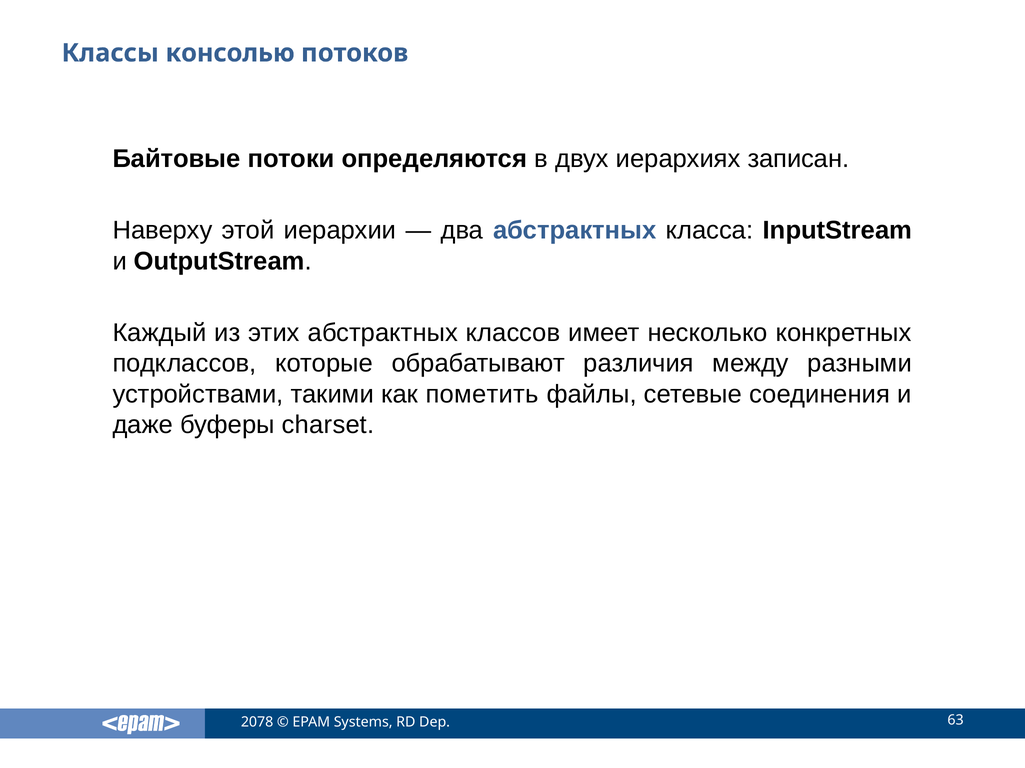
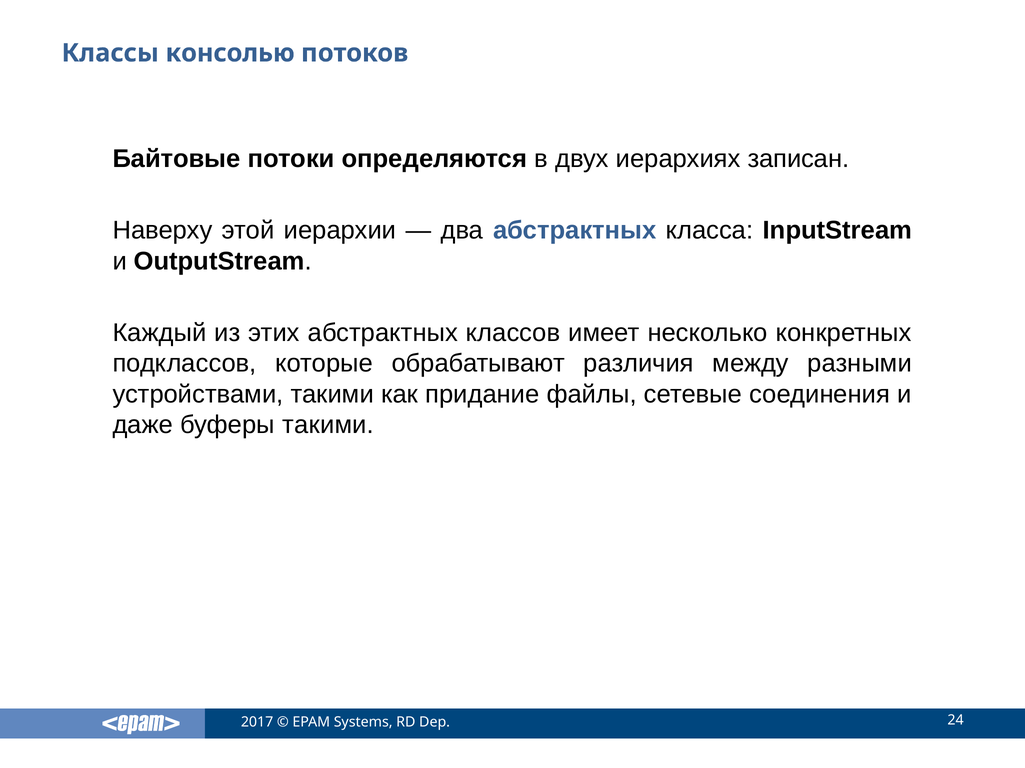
пометить: пометить -> придание
буферы charset: charset -> такими
2078: 2078 -> 2017
63: 63 -> 24
